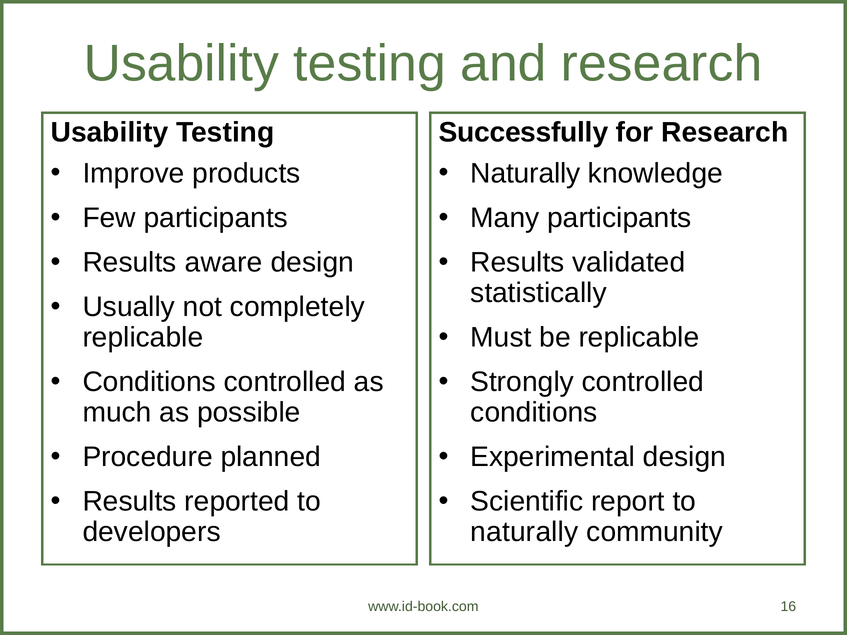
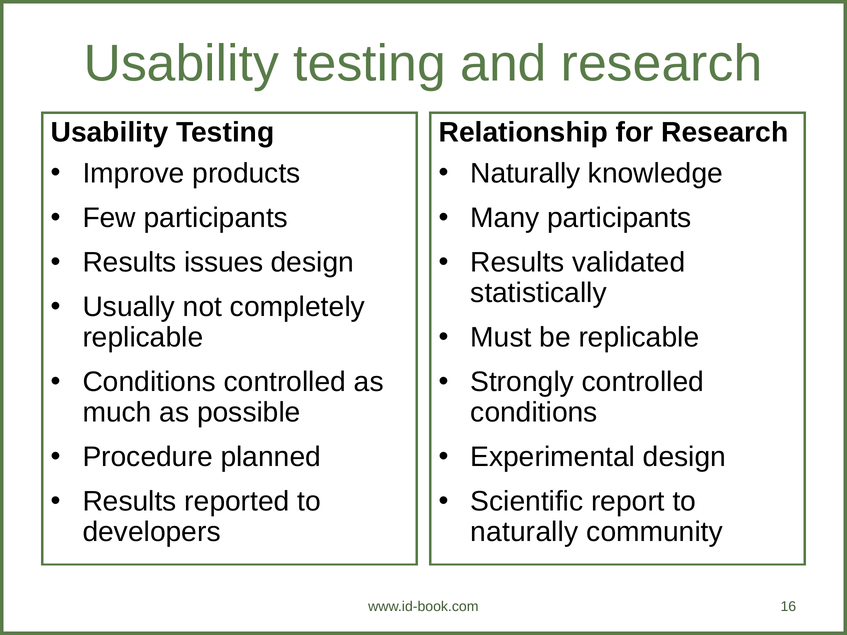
Successfully: Successfully -> Relationship
aware: aware -> issues
